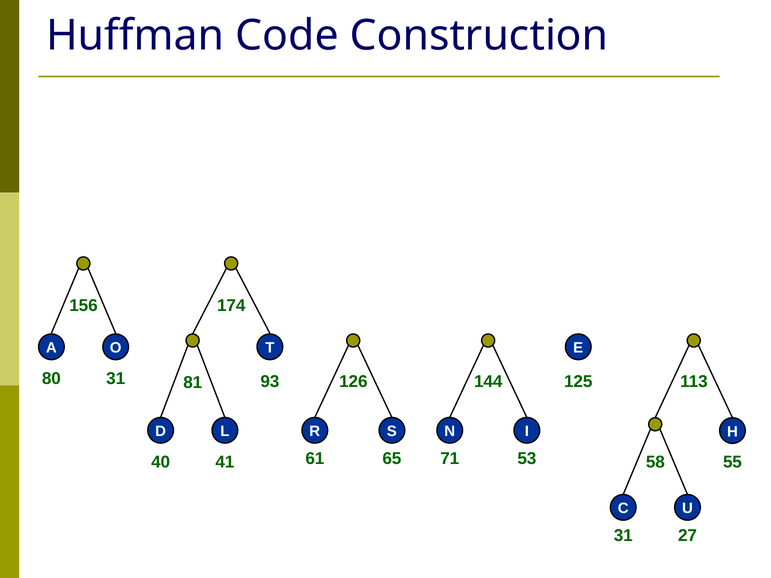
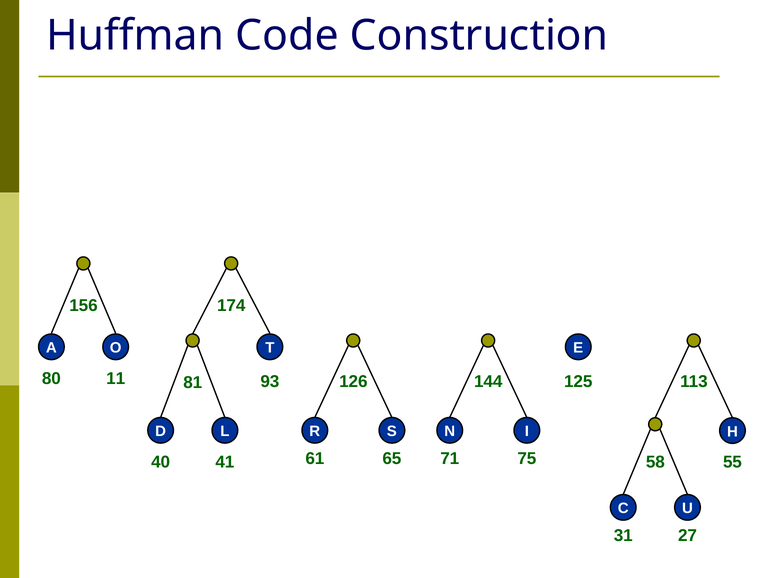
80 31: 31 -> 11
53: 53 -> 75
